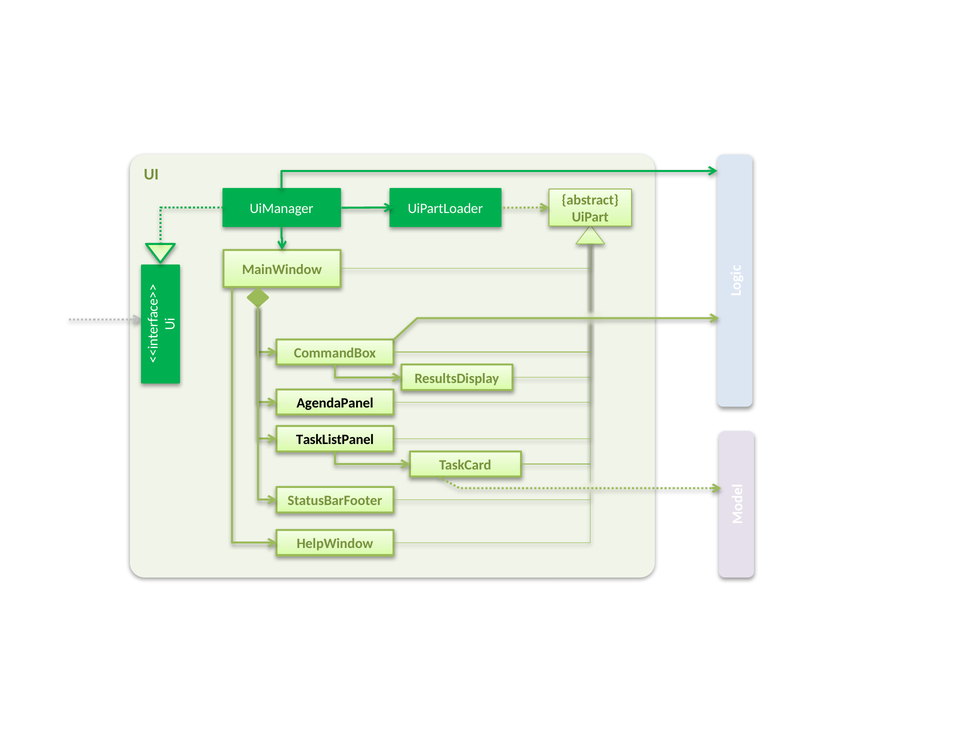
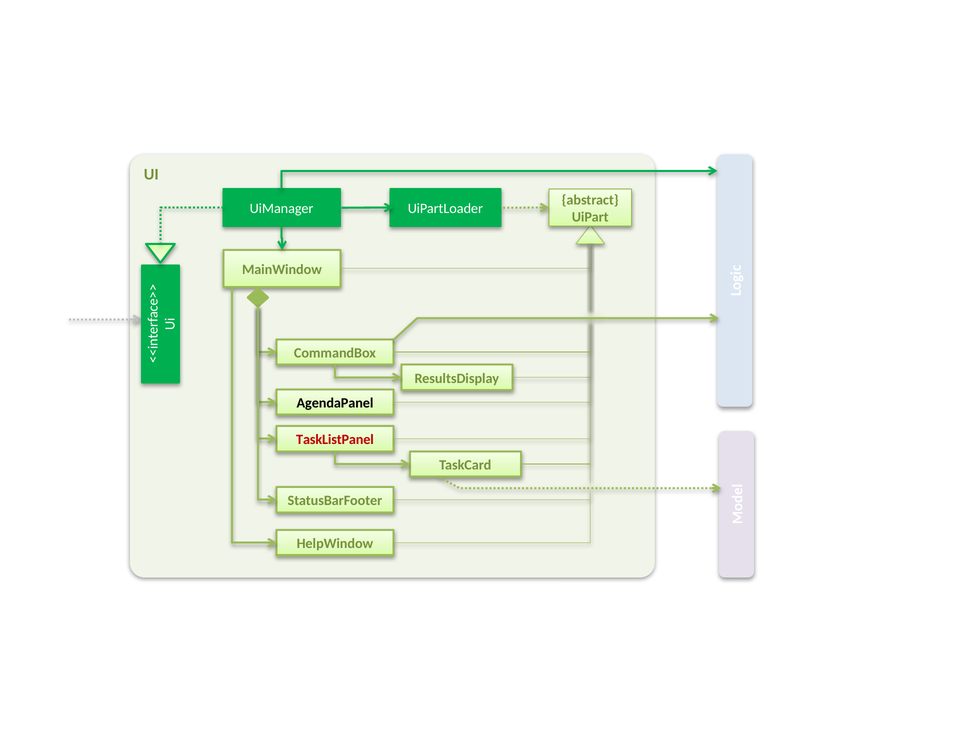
TaskListPanel colour: black -> red
